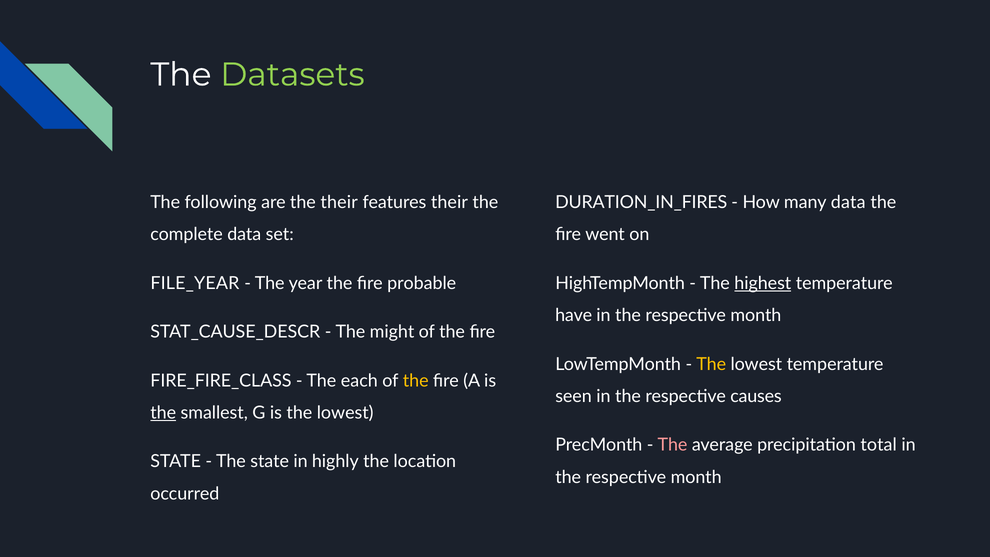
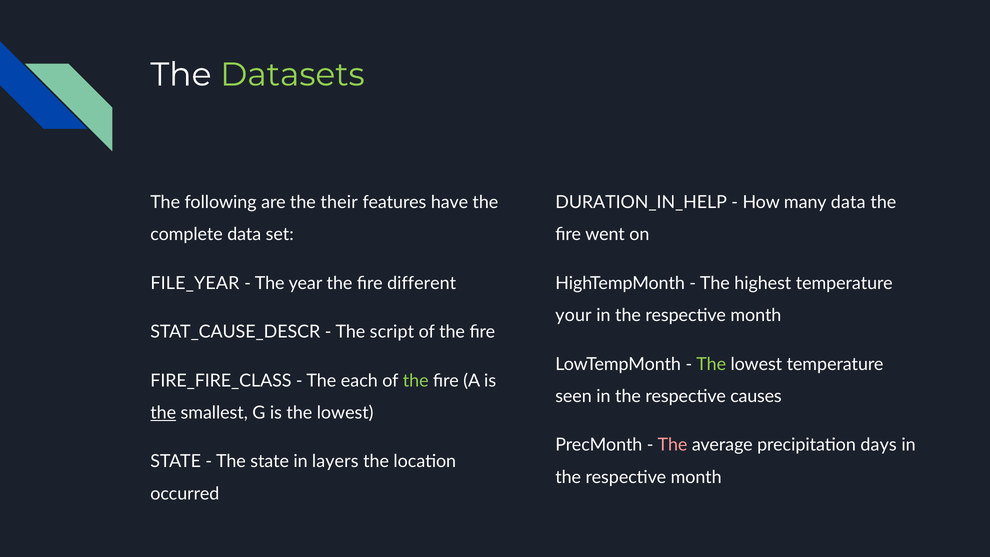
features their: their -> have
DURATION_IN_FIRES: DURATION_IN_FIRES -> DURATION_IN_HELP
probable: probable -> different
highest underline: present -> none
have: have -> your
might: might -> script
The at (711, 364) colour: yellow -> light green
the at (416, 381) colour: yellow -> light green
total: total -> days
highly: highly -> layers
